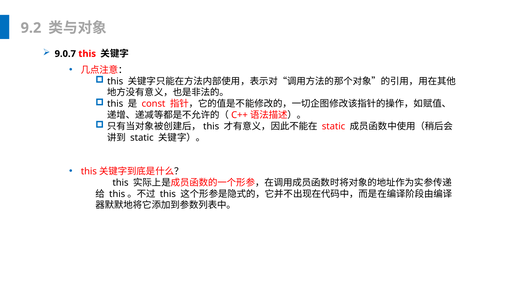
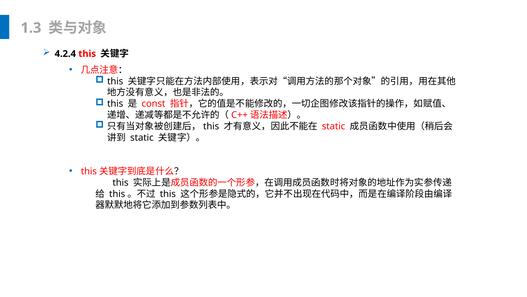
9.2: 9.2 -> 1.3
9.0.7: 9.0.7 -> 4.2.4
